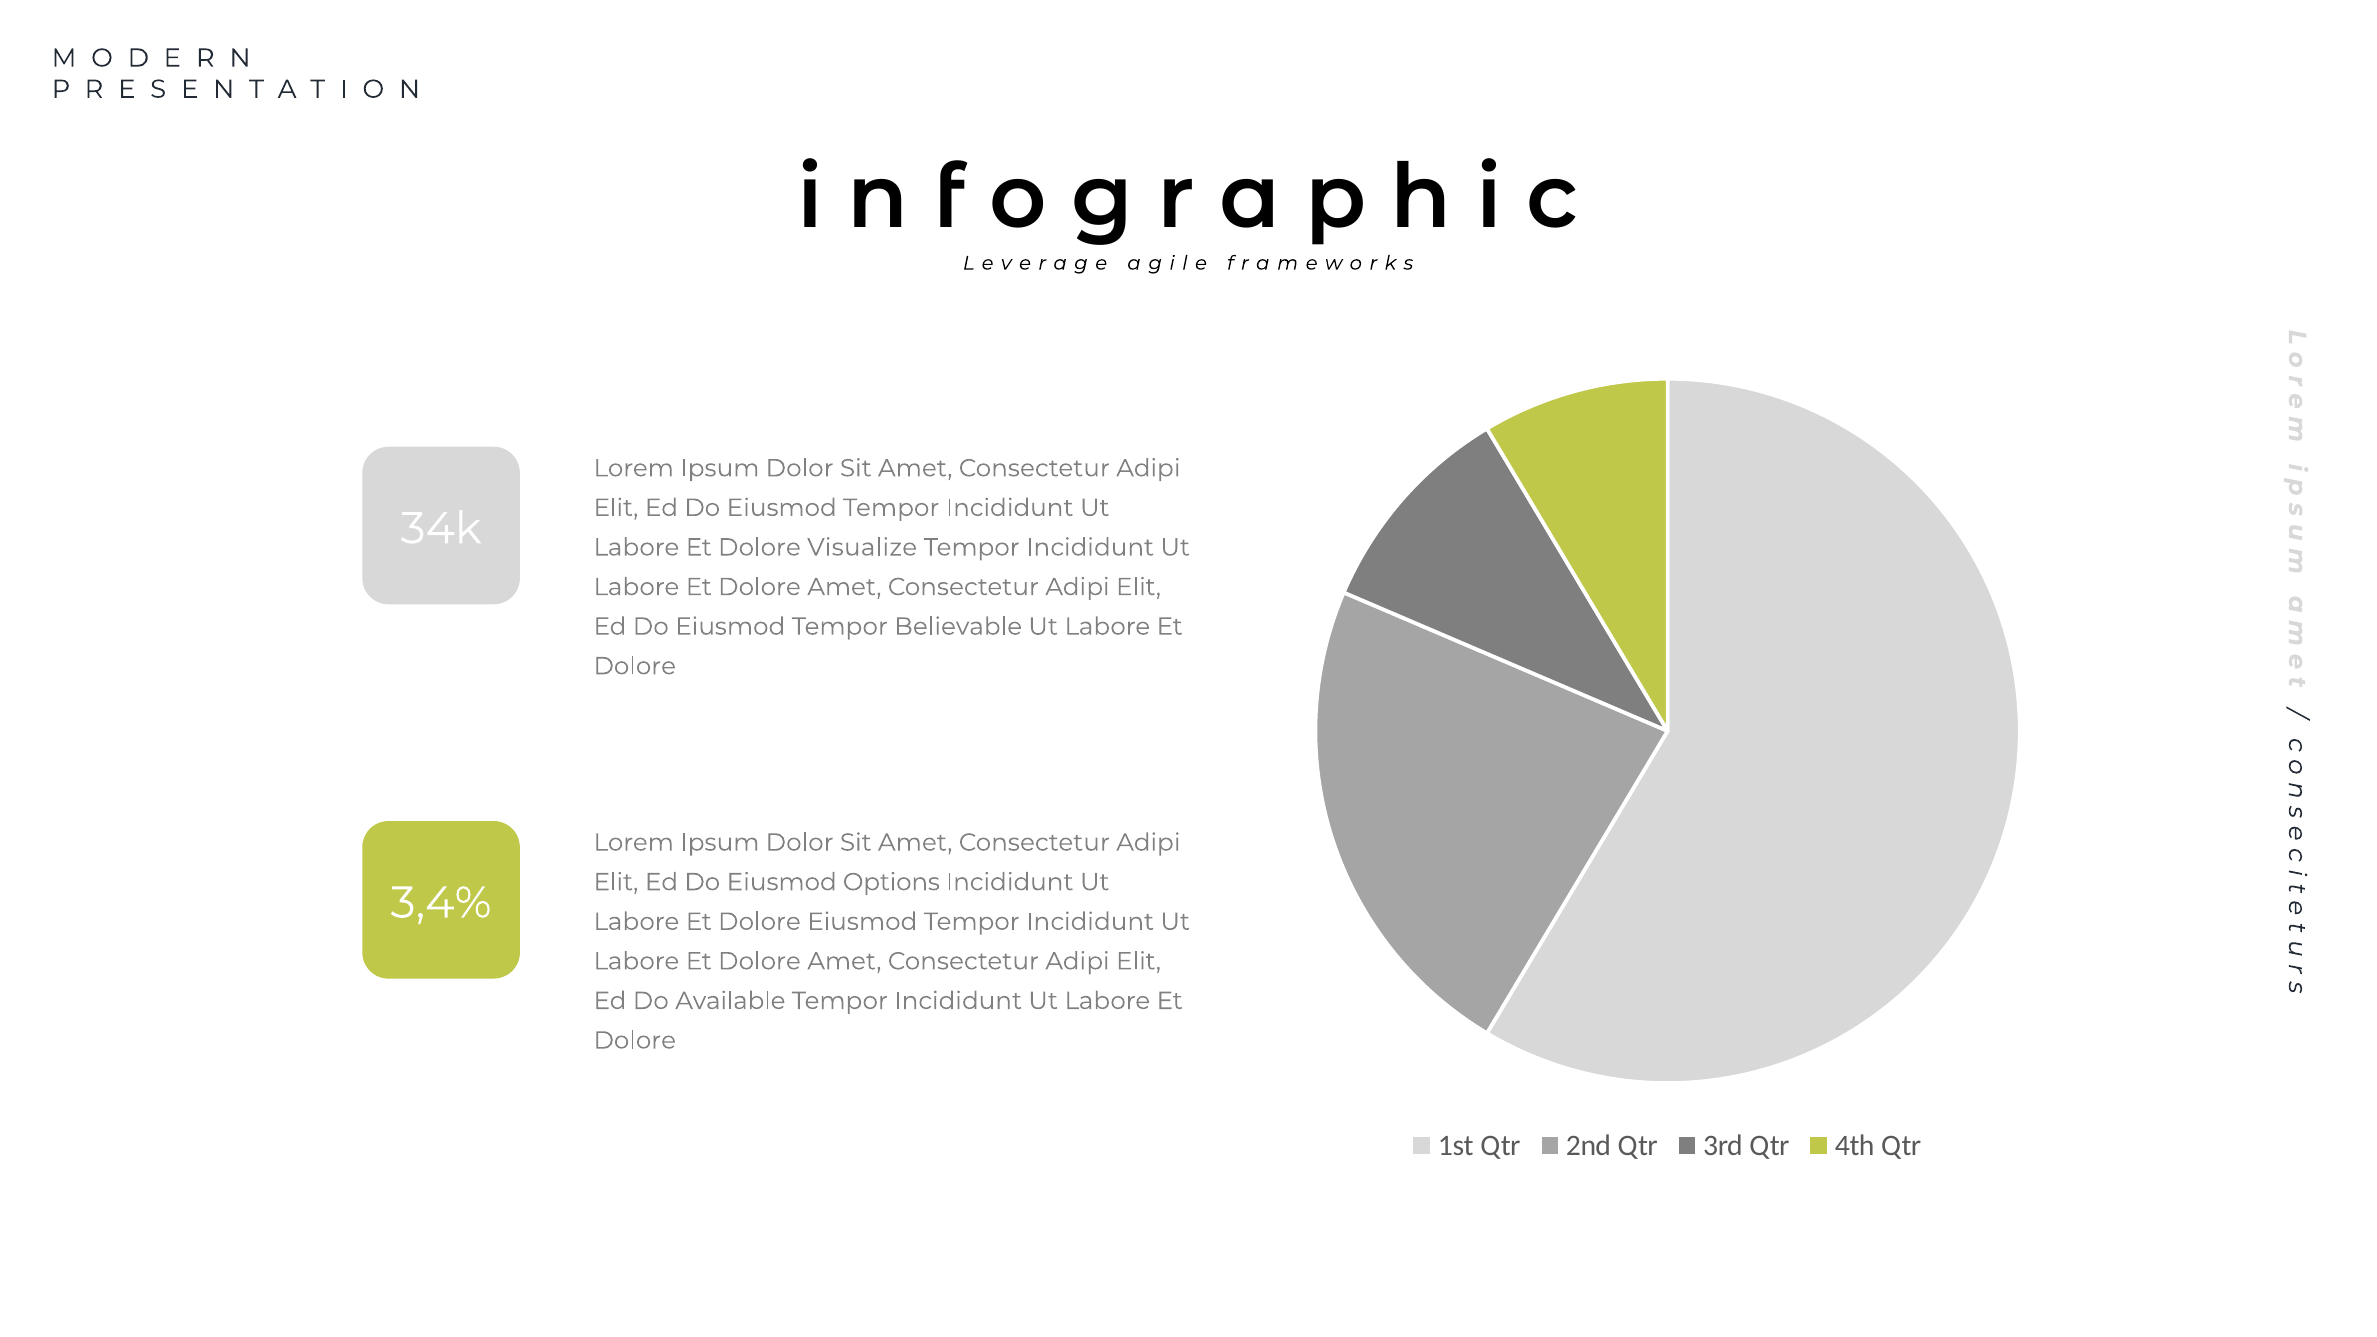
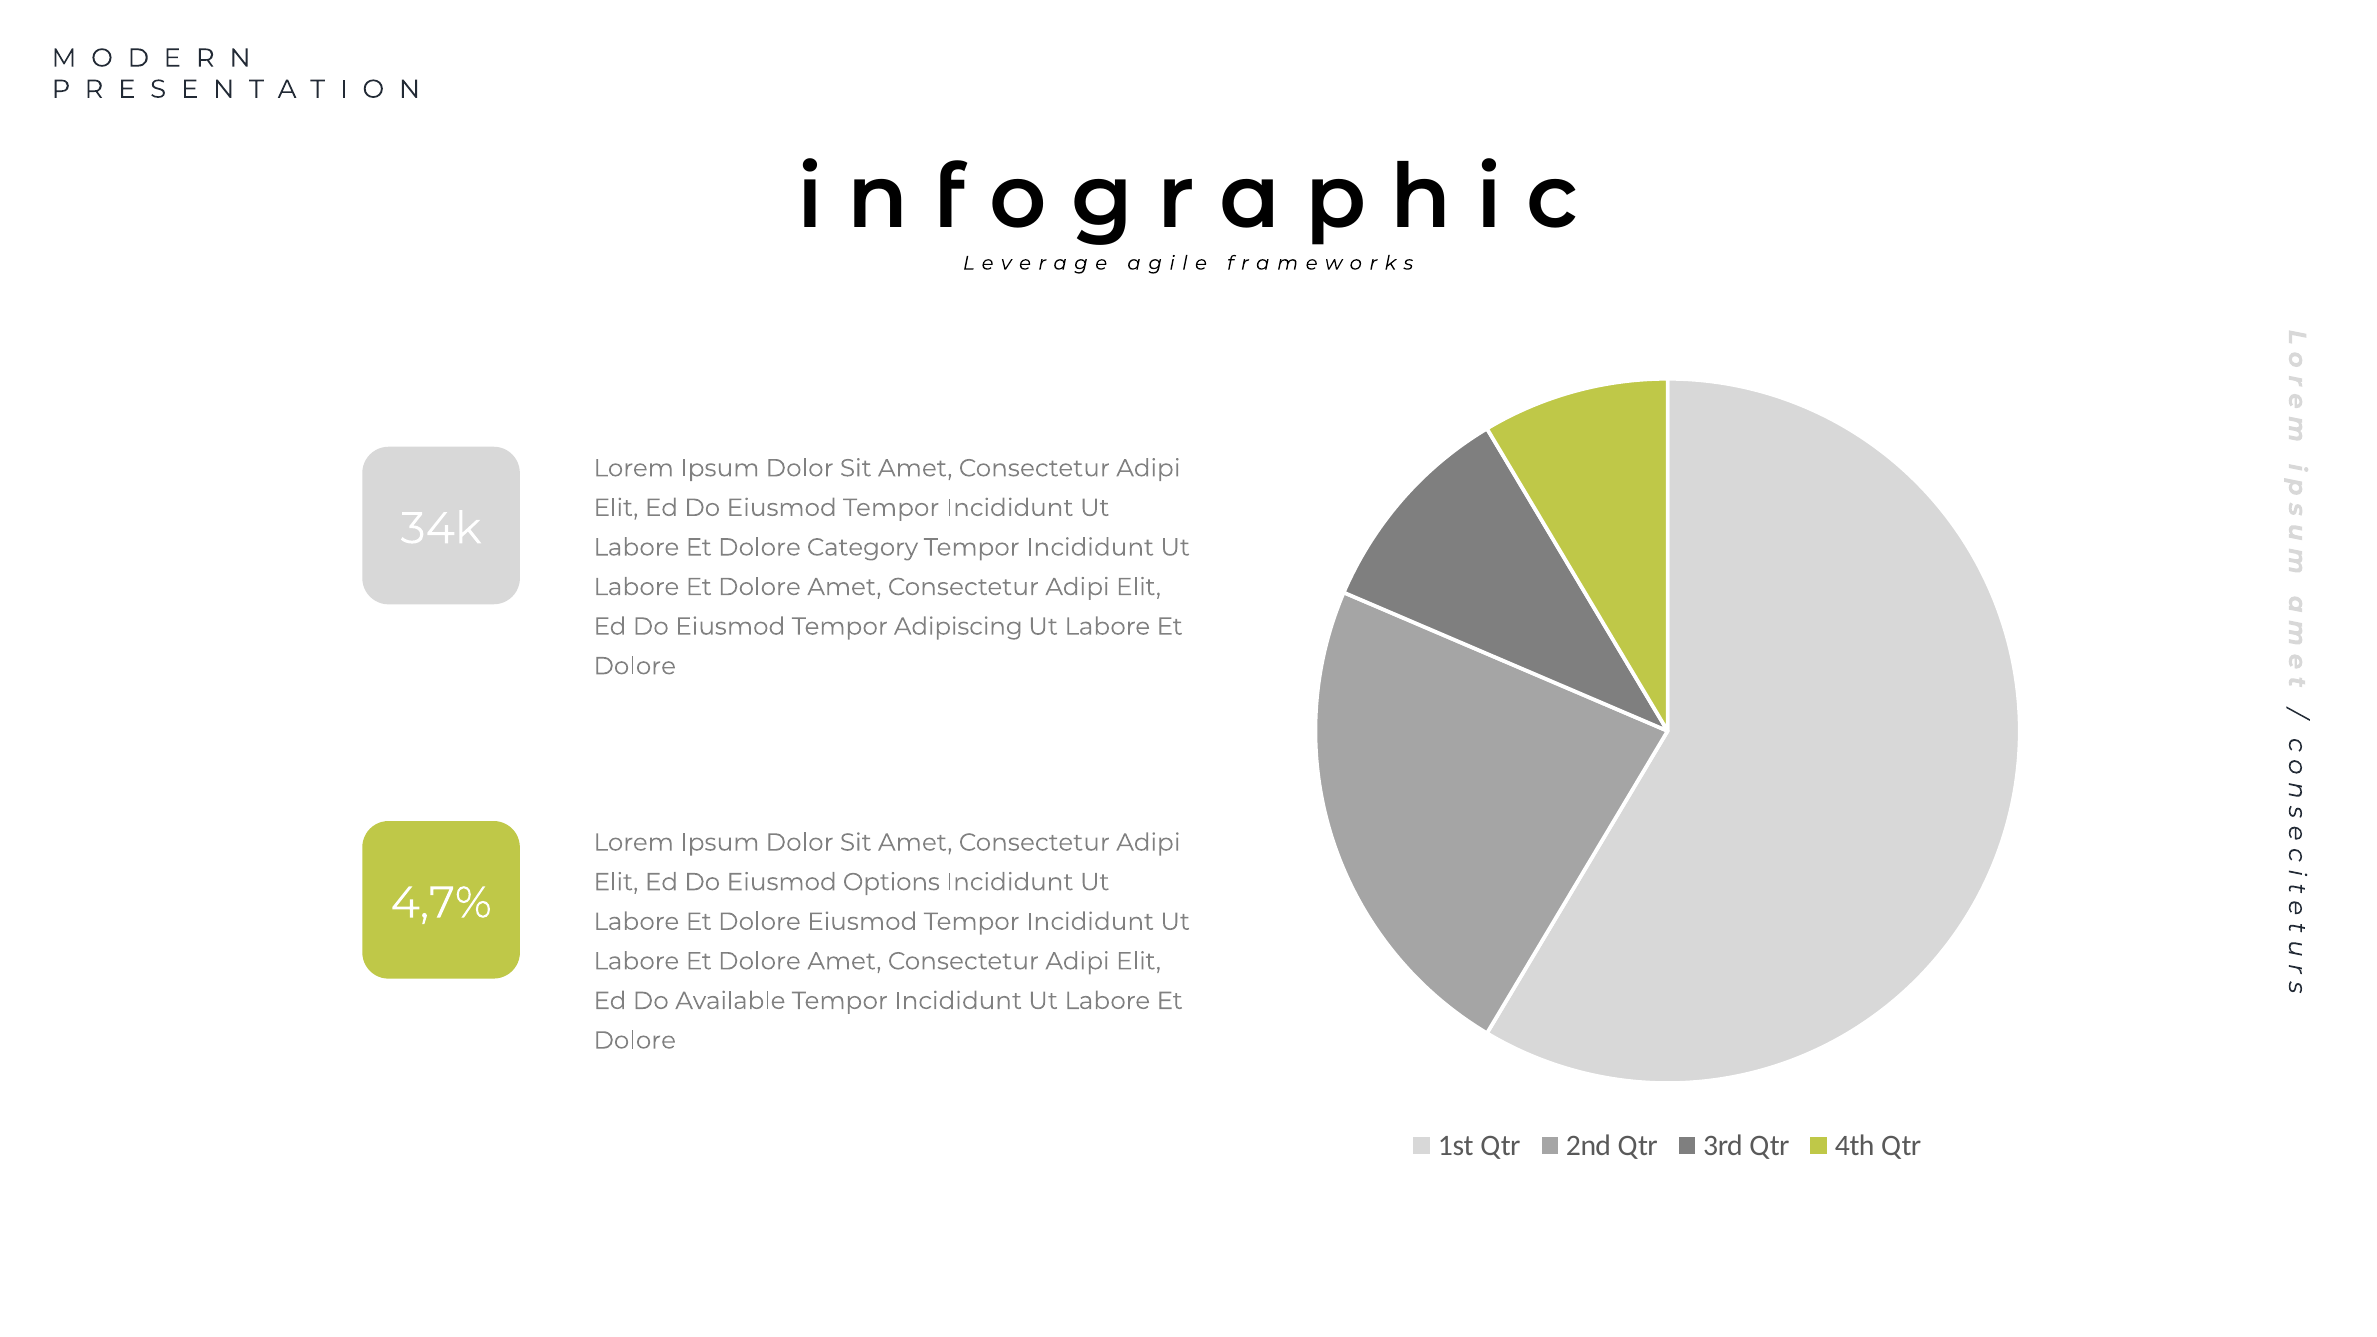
Visualize: Visualize -> Category
Believable: Believable -> Adipiscing
3,4%: 3,4% -> 4,7%
